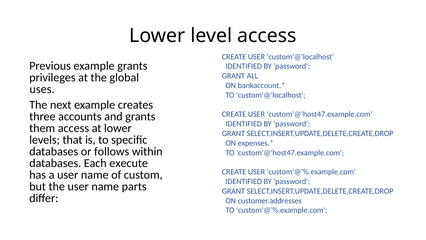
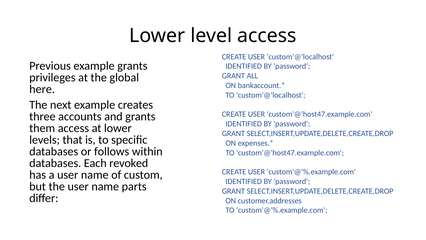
uses: uses -> here
execute: execute -> revoked
